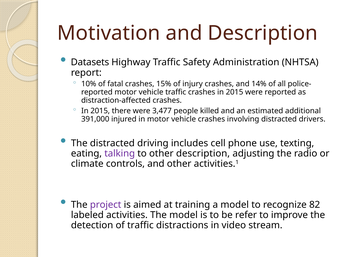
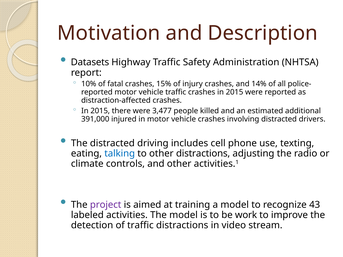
talking colour: purple -> blue
other description: description -> distractions
82: 82 -> 43
refer: refer -> work
